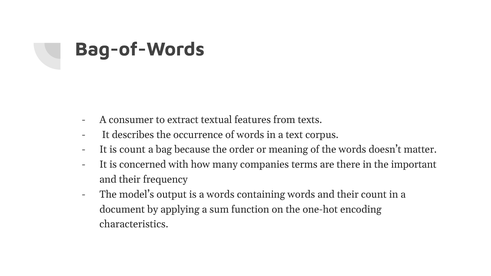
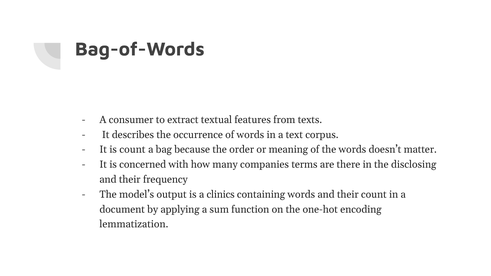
important: important -> disclosing
a words: words -> clinics
characteristics: characteristics -> lemmatization
